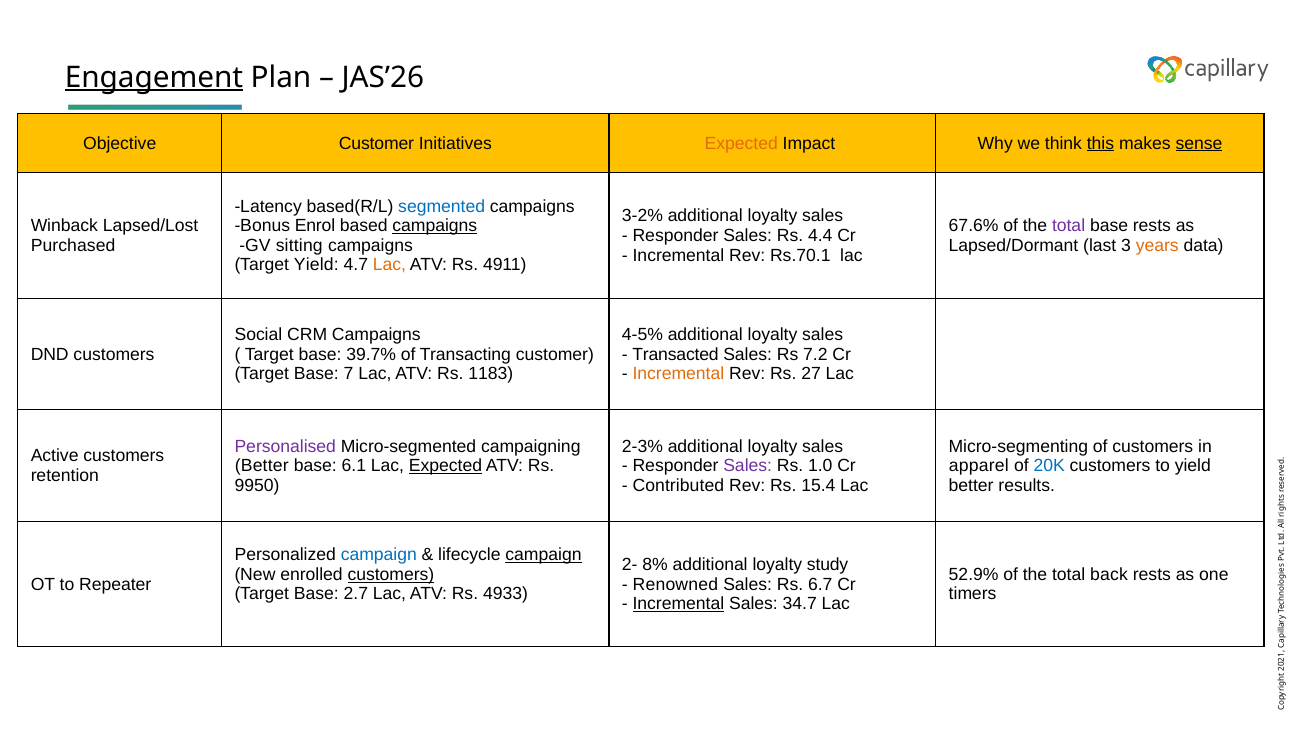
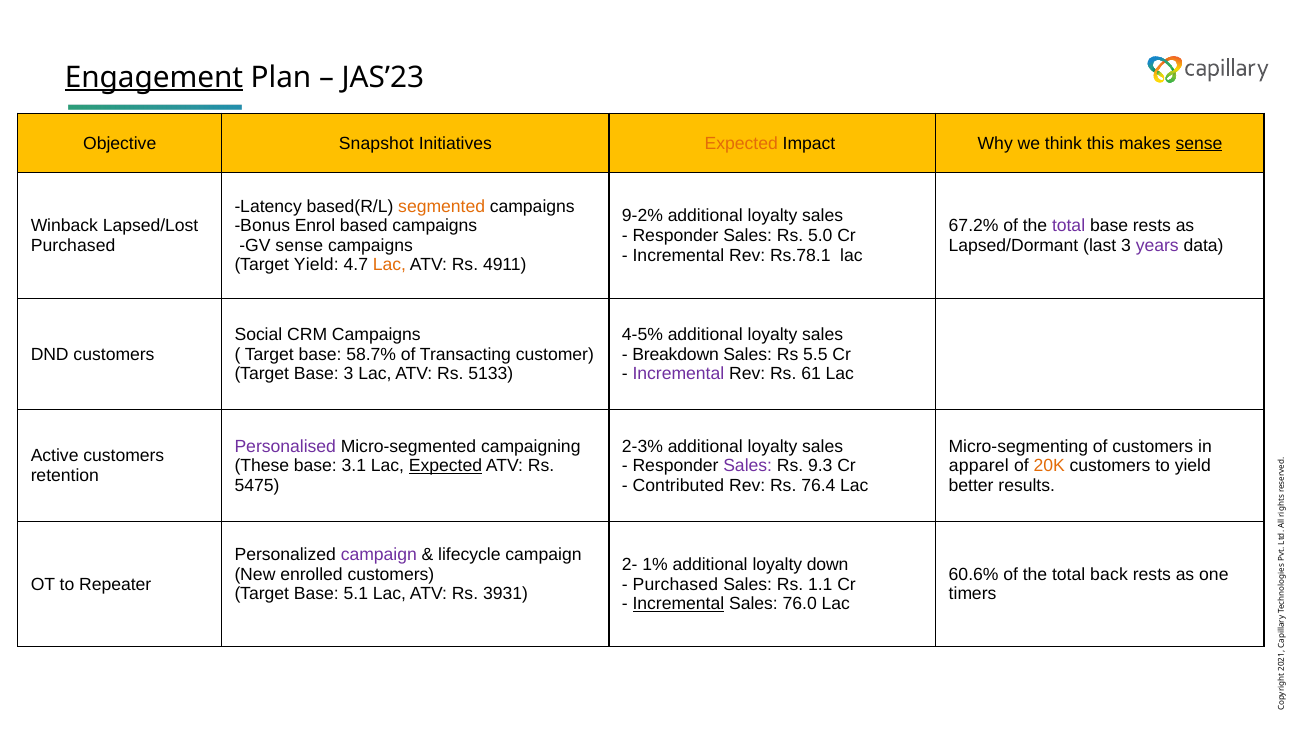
JAS’26: JAS’26 -> JAS’23
Objective Customer: Customer -> Snapshot
this underline: present -> none
segmented colour: blue -> orange
3-2%: 3-2% -> 9-2%
campaigns at (435, 226) underline: present -> none
67.6%: 67.6% -> 67.2%
4.4: 4.4 -> 5.0
GV sitting: sitting -> sense
years colour: orange -> purple
Rs.70.1: Rs.70.1 -> Rs.78.1
39.7%: 39.7% -> 58.7%
Transacted: Transacted -> Breakdown
7.2: 7.2 -> 5.5
Base 7: 7 -> 3
1183: 1183 -> 5133
Incremental at (678, 374) colour: orange -> purple
27: 27 -> 61
Better at (262, 466): Better -> These
6.1: 6.1 -> 3.1
1.0: 1.0 -> 9.3
20K colour: blue -> orange
9950: 9950 -> 5475
15.4: 15.4 -> 76.4
campaign at (379, 555) colour: blue -> purple
campaign at (543, 555) underline: present -> none
8%: 8% -> 1%
study: study -> down
customers at (391, 575) underline: present -> none
52.9%: 52.9% -> 60.6%
Renowned at (675, 584): Renowned -> Purchased
6.7: 6.7 -> 1.1
2.7: 2.7 -> 5.1
4933: 4933 -> 3931
34.7: 34.7 -> 76.0
